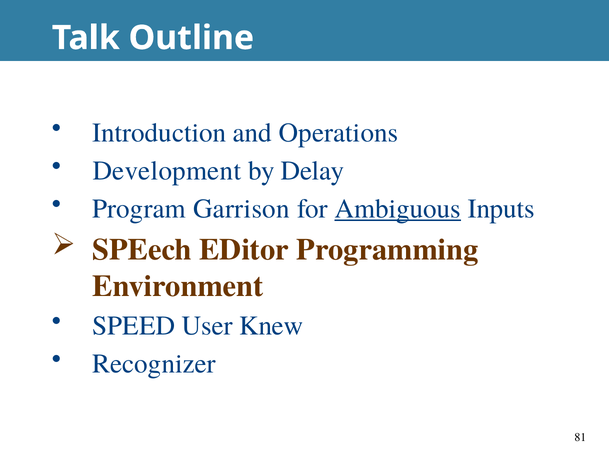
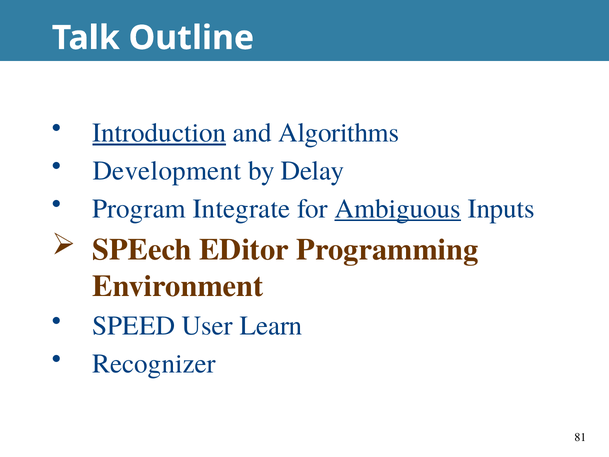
Introduction underline: none -> present
Operations: Operations -> Algorithms
Garrison: Garrison -> Integrate
Knew: Knew -> Learn
